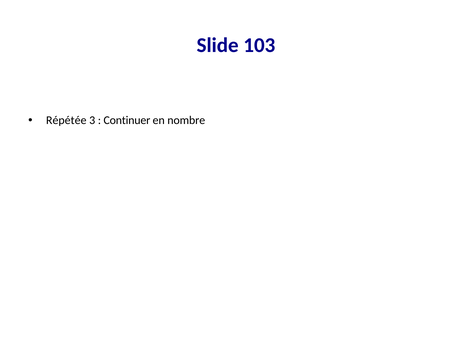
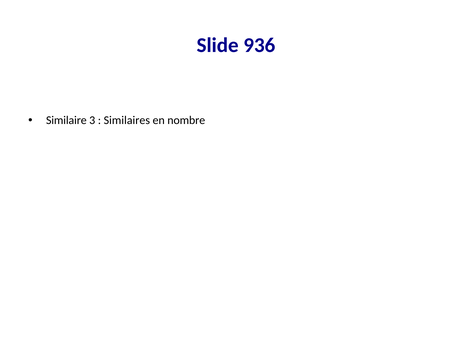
103: 103 -> 936
Répétée: Répétée -> Similaire
Continuer: Continuer -> Similaires
